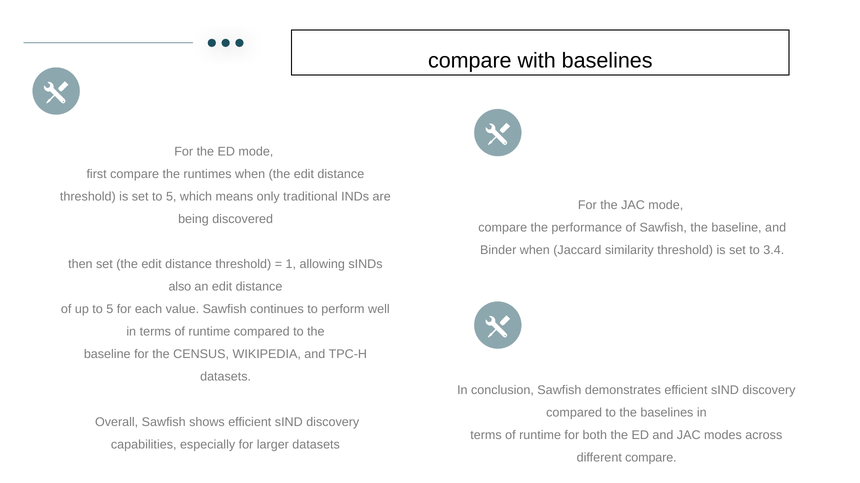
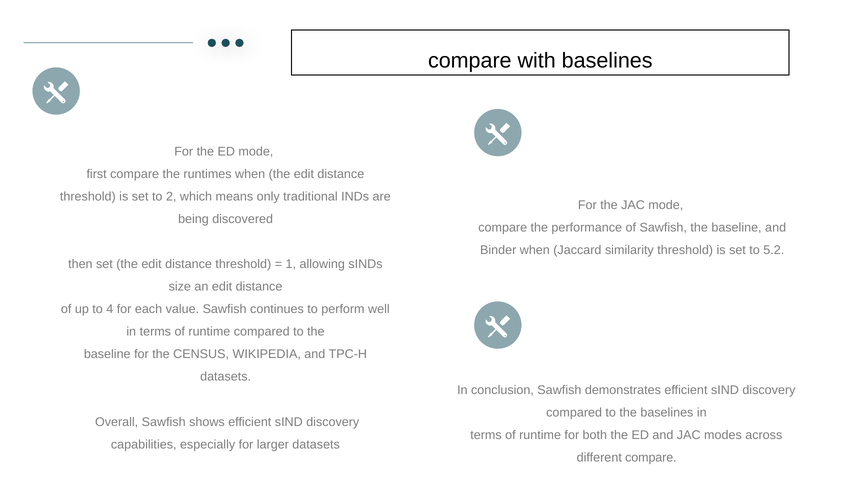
set to 5: 5 -> 2
3.4: 3.4 -> 5.2
also: also -> size
up to 5: 5 -> 4
